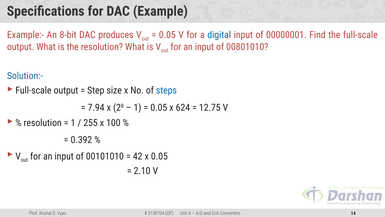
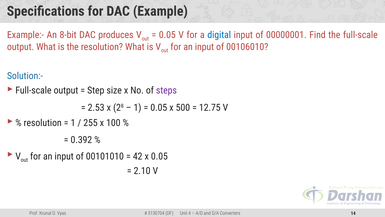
00801010: 00801010 -> 00106010
steps colour: blue -> purple
7.94: 7.94 -> 2.53
624: 624 -> 500
